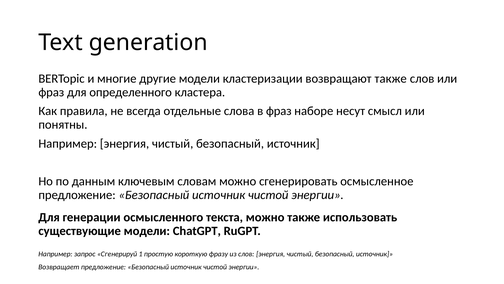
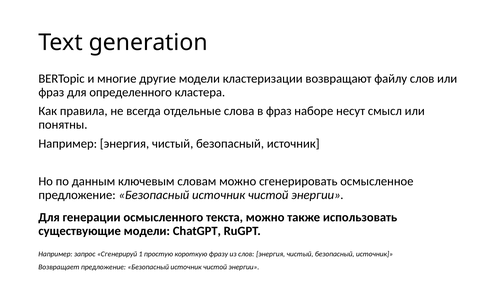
возвращают также: также -> файлу
